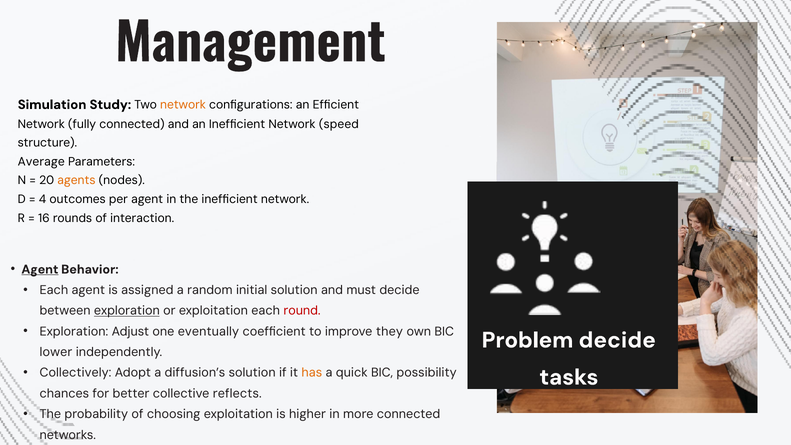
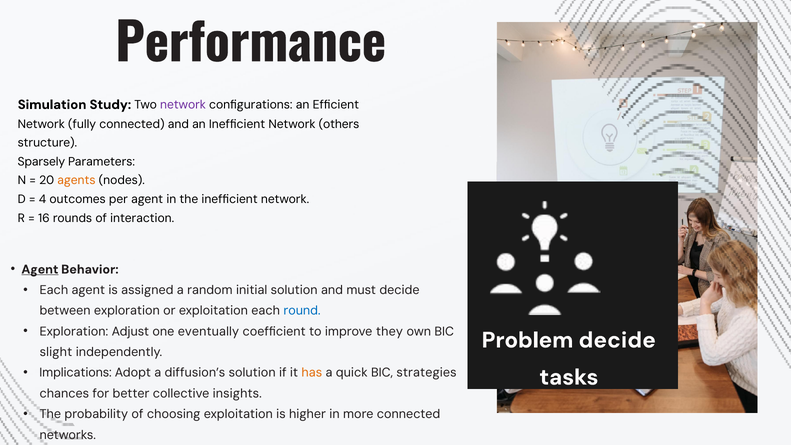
Management: Management -> Performance
network at (183, 105) colour: orange -> purple
speed: speed -> others
Average: Average -> Sparsely
exploration at (127, 311) underline: present -> none
round colour: red -> blue
lower: lower -> slight
Collectively: Collectively -> Implications
possibility: possibility -> strategies
reflects: reflects -> insights
